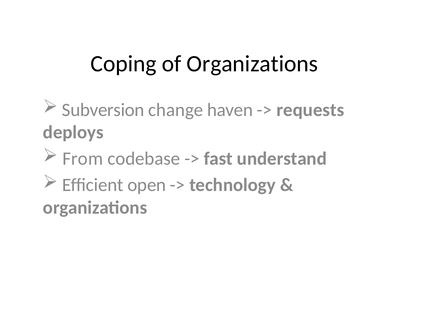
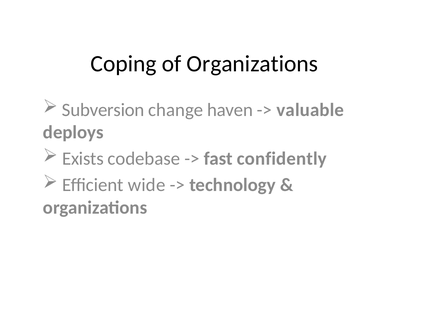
requests: requests -> valuable
From: From -> Exists
understand: understand -> confidently
open: open -> wide
